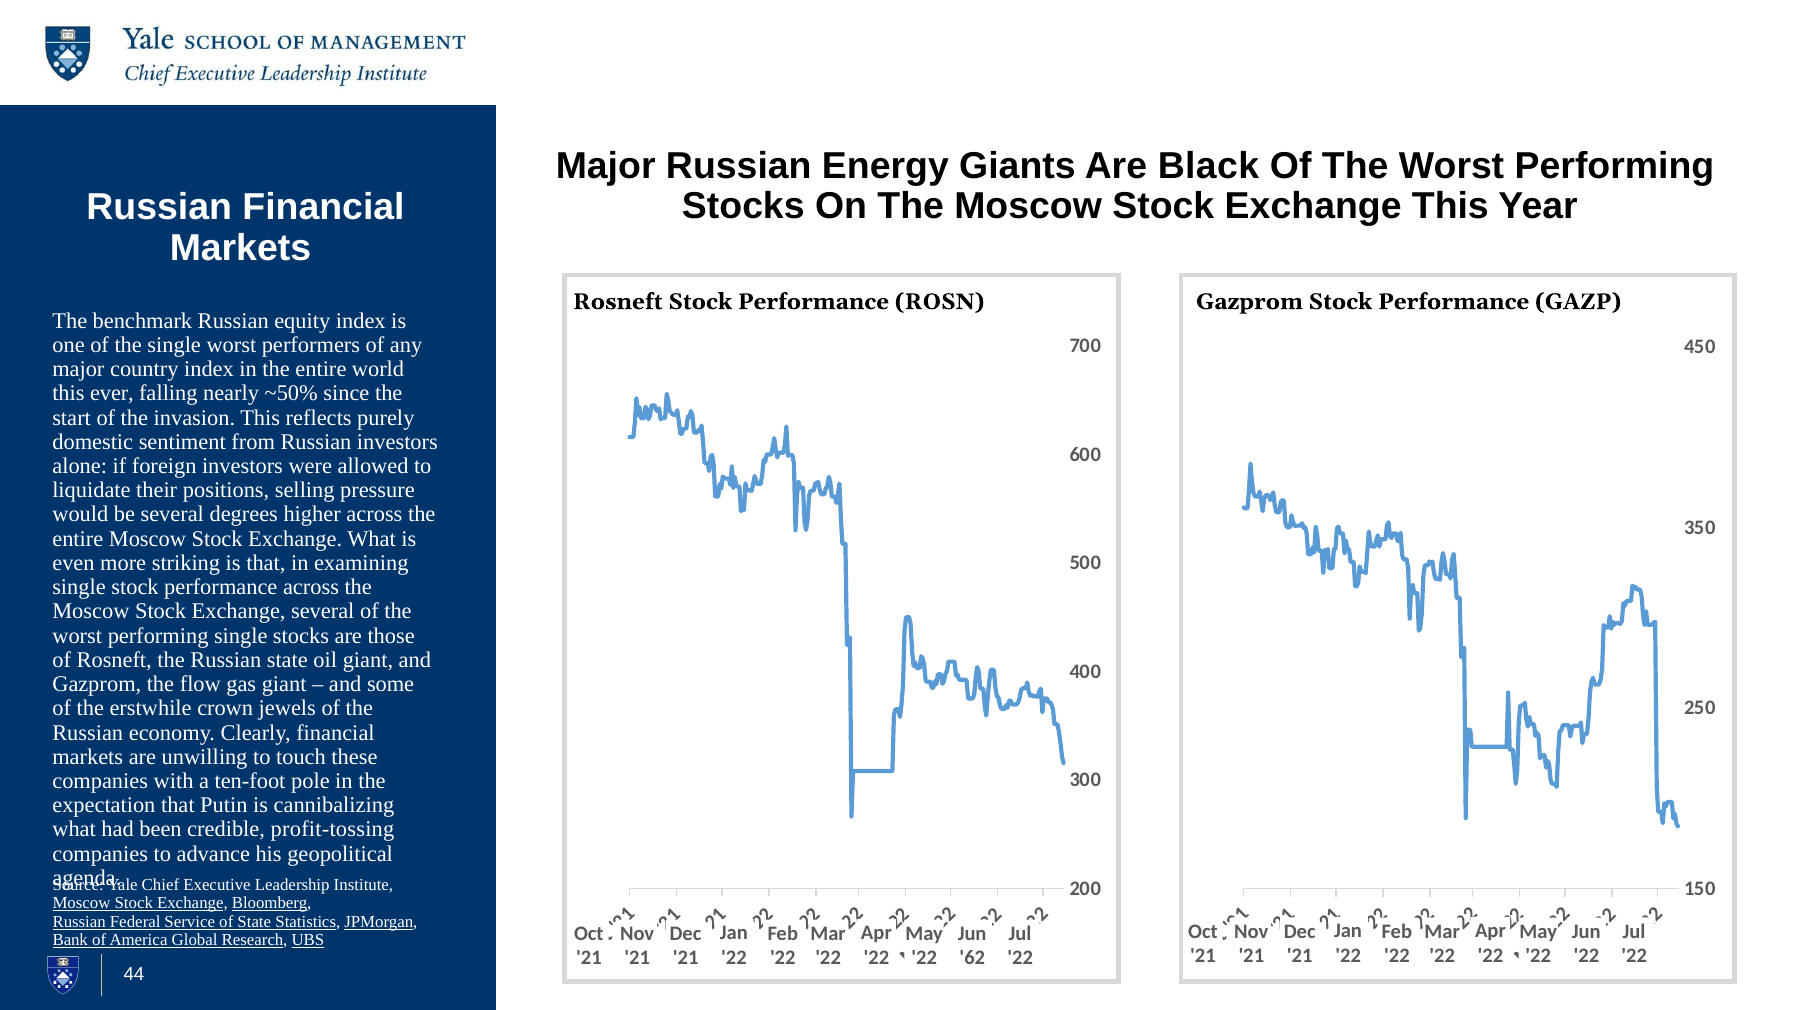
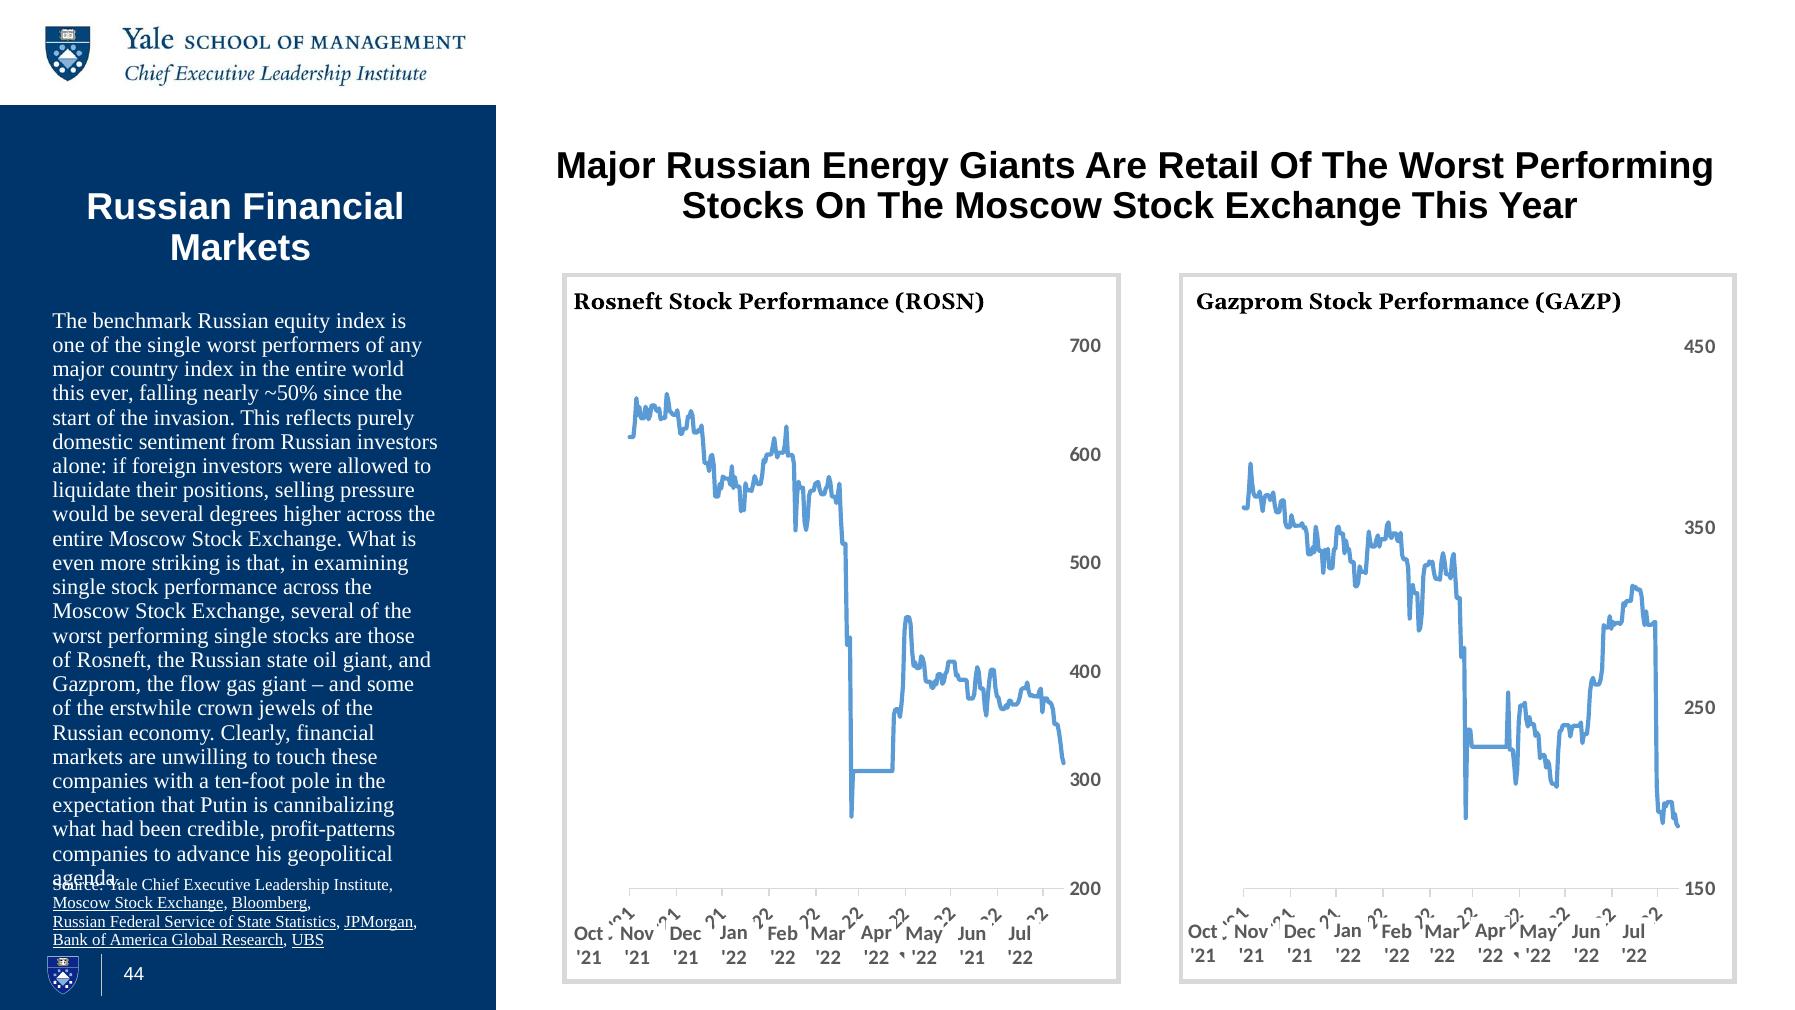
Black: Black -> Retail
profit-tossing: profit-tossing -> profit-patterns
62 at (972, 958): 62 -> 21
